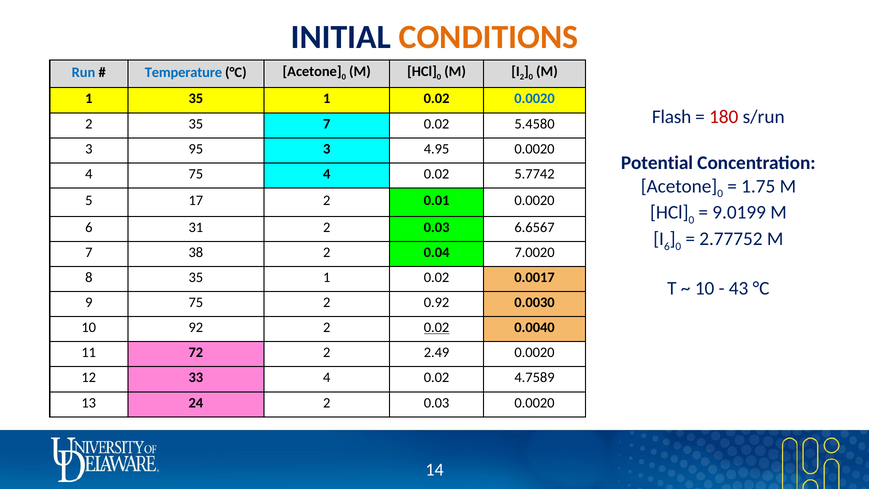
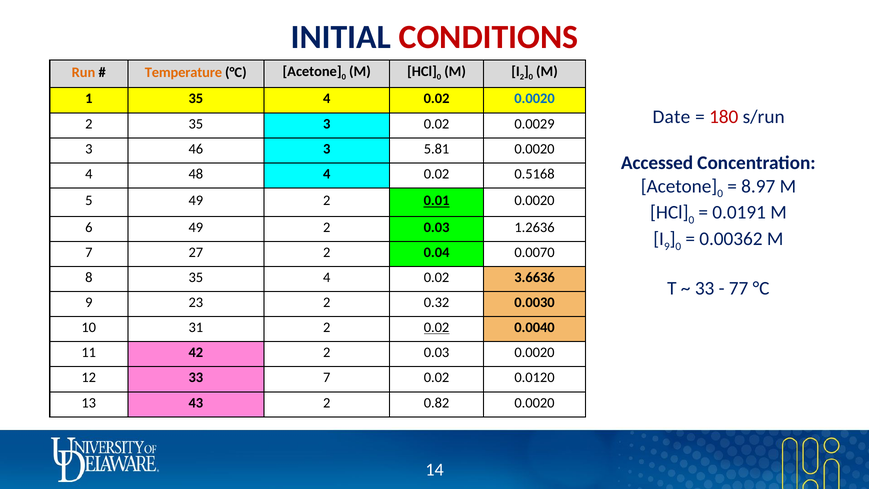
CONDITIONS colour: orange -> red
Run colour: blue -> orange
Temperature colour: blue -> orange
1 35 1: 1 -> 4
Flash: Flash -> Date
35 7: 7 -> 3
5.4580: 5.4580 -> 0.0029
95: 95 -> 46
4.95: 4.95 -> 5.81
Potential: Potential -> Accessed
4 75: 75 -> 48
5.7742: 5.7742 -> 0.5168
1.75: 1.75 -> 8.97
5 17: 17 -> 49
0.01 underline: none -> present
9.0199: 9.0199 -> 0.0191
6 31: 31 -> 49
6.6567: 6.6567 -> 1.2636
6 at (667, 246): 6 -> 9
2.77752: 2.77752 -> 0.00362
38: 38 -> 27
7.0020: 7.0020 -> 0.0070
8 35 1: 1 -> 4
0.0017: 0.0017 -> 3.6636
10 at (705, 288): 10 -> 33
43: 43 -> 77
9 75: 75 -> 23
0.92: 0.92 -> 0.32
92: 92 -> 31
72: 72 -> 42
2.49 at (437, 353): 2.49 -> 0.03
33 4: 4 -> 7
4.7589: 4.7589 -> 0.0120
24: 24 -> 43
0.03 at (437, 403): 0.03 -> 0.82
